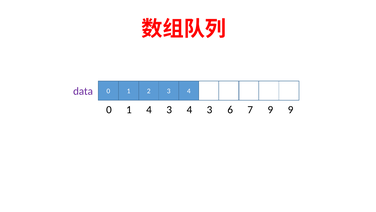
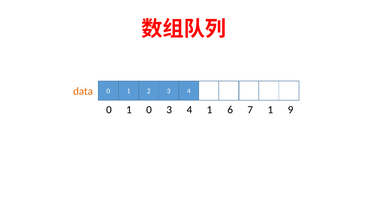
data colour: purple -> orange
1 4: 4 -> 0
3 4 3: 3 -> 1
7 9: 9 -> 1
